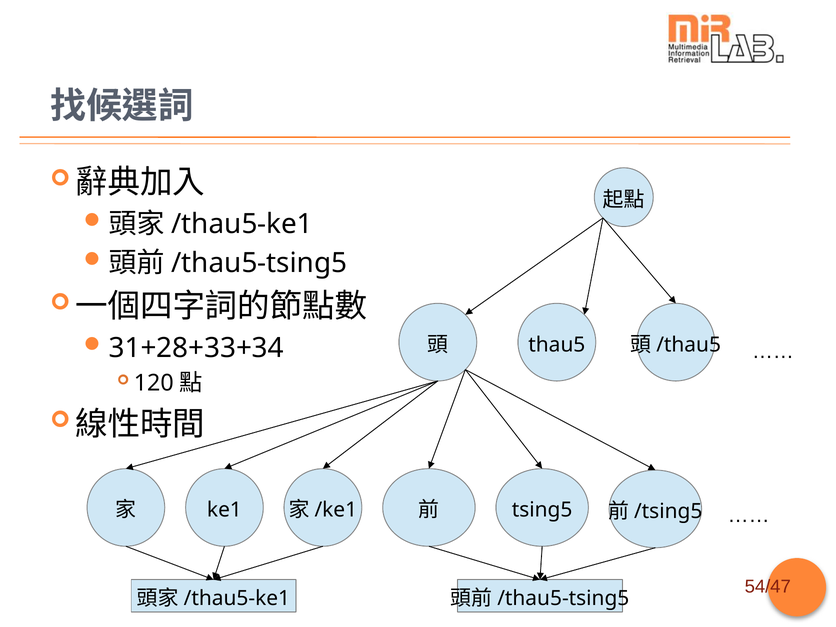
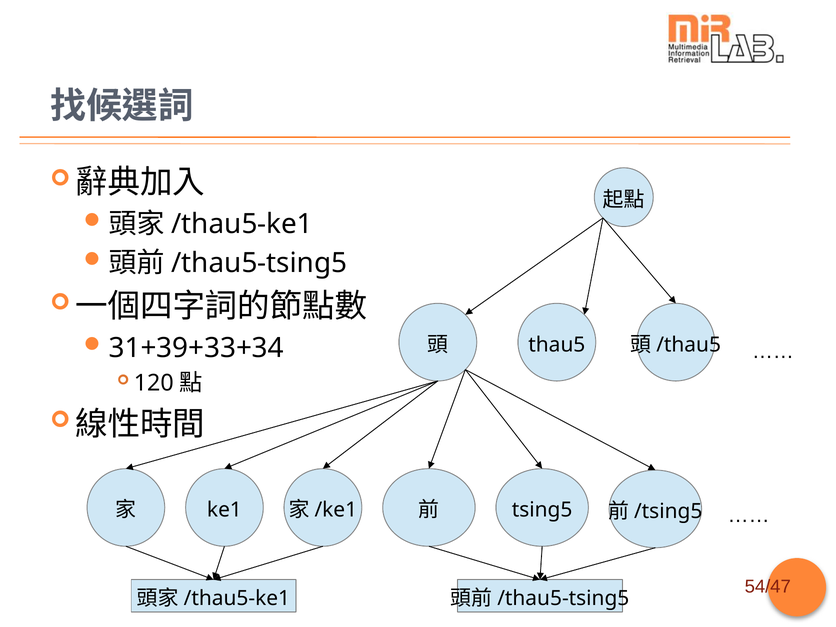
31+28+33+34: 31+28+33+34 -> 31+39+33+34
